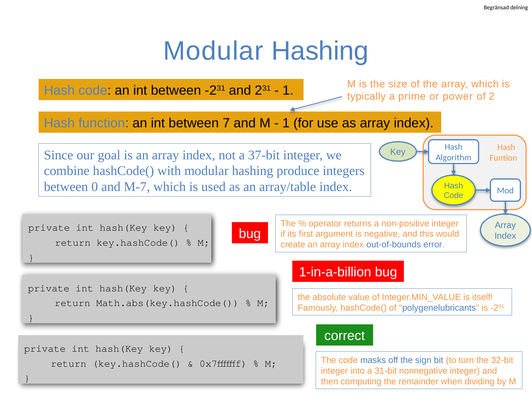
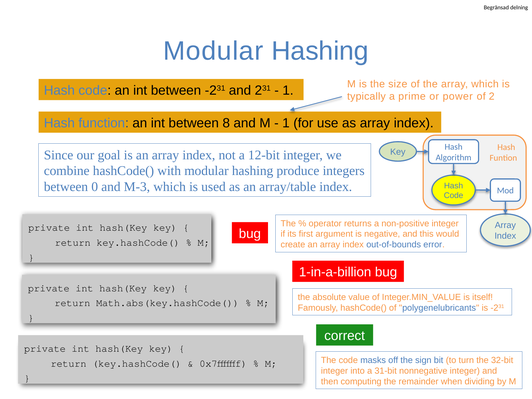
7: 7 -> 8
37-bit: 37-bit -> 12-bit
M-7: M-7 -> M-3
